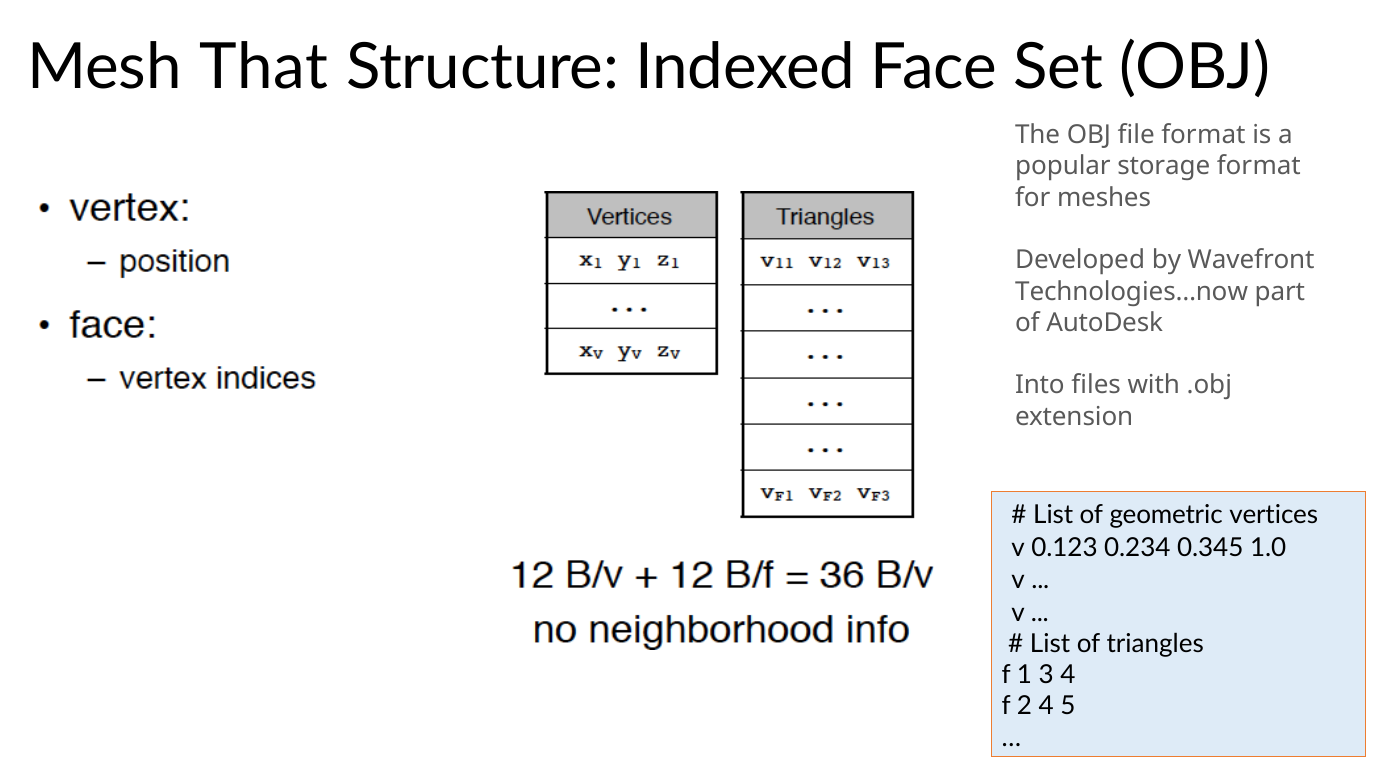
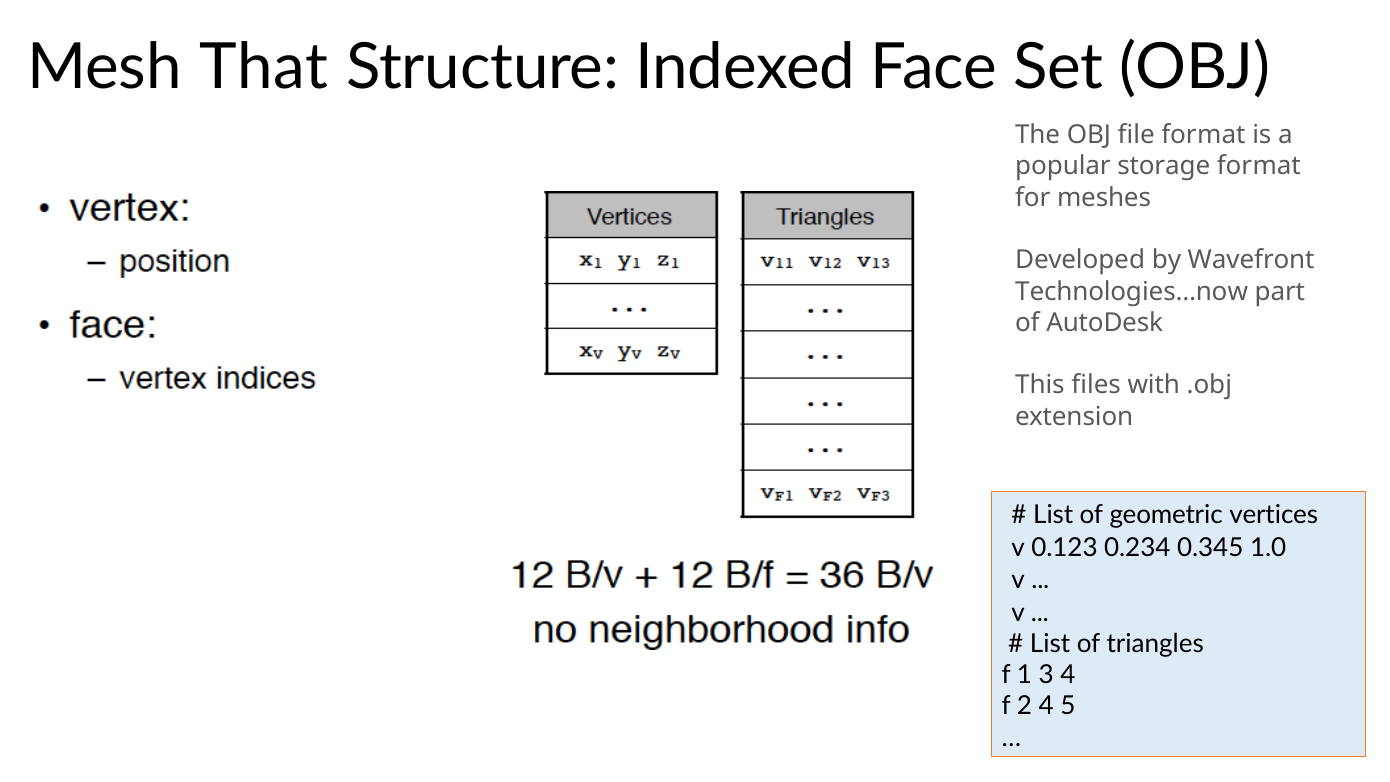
Into: Into -> This
